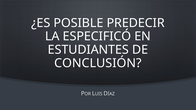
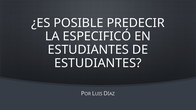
CONCLUSIÓN at (98, 63): CONCLUSIÓN -> ESTUDIANTES
